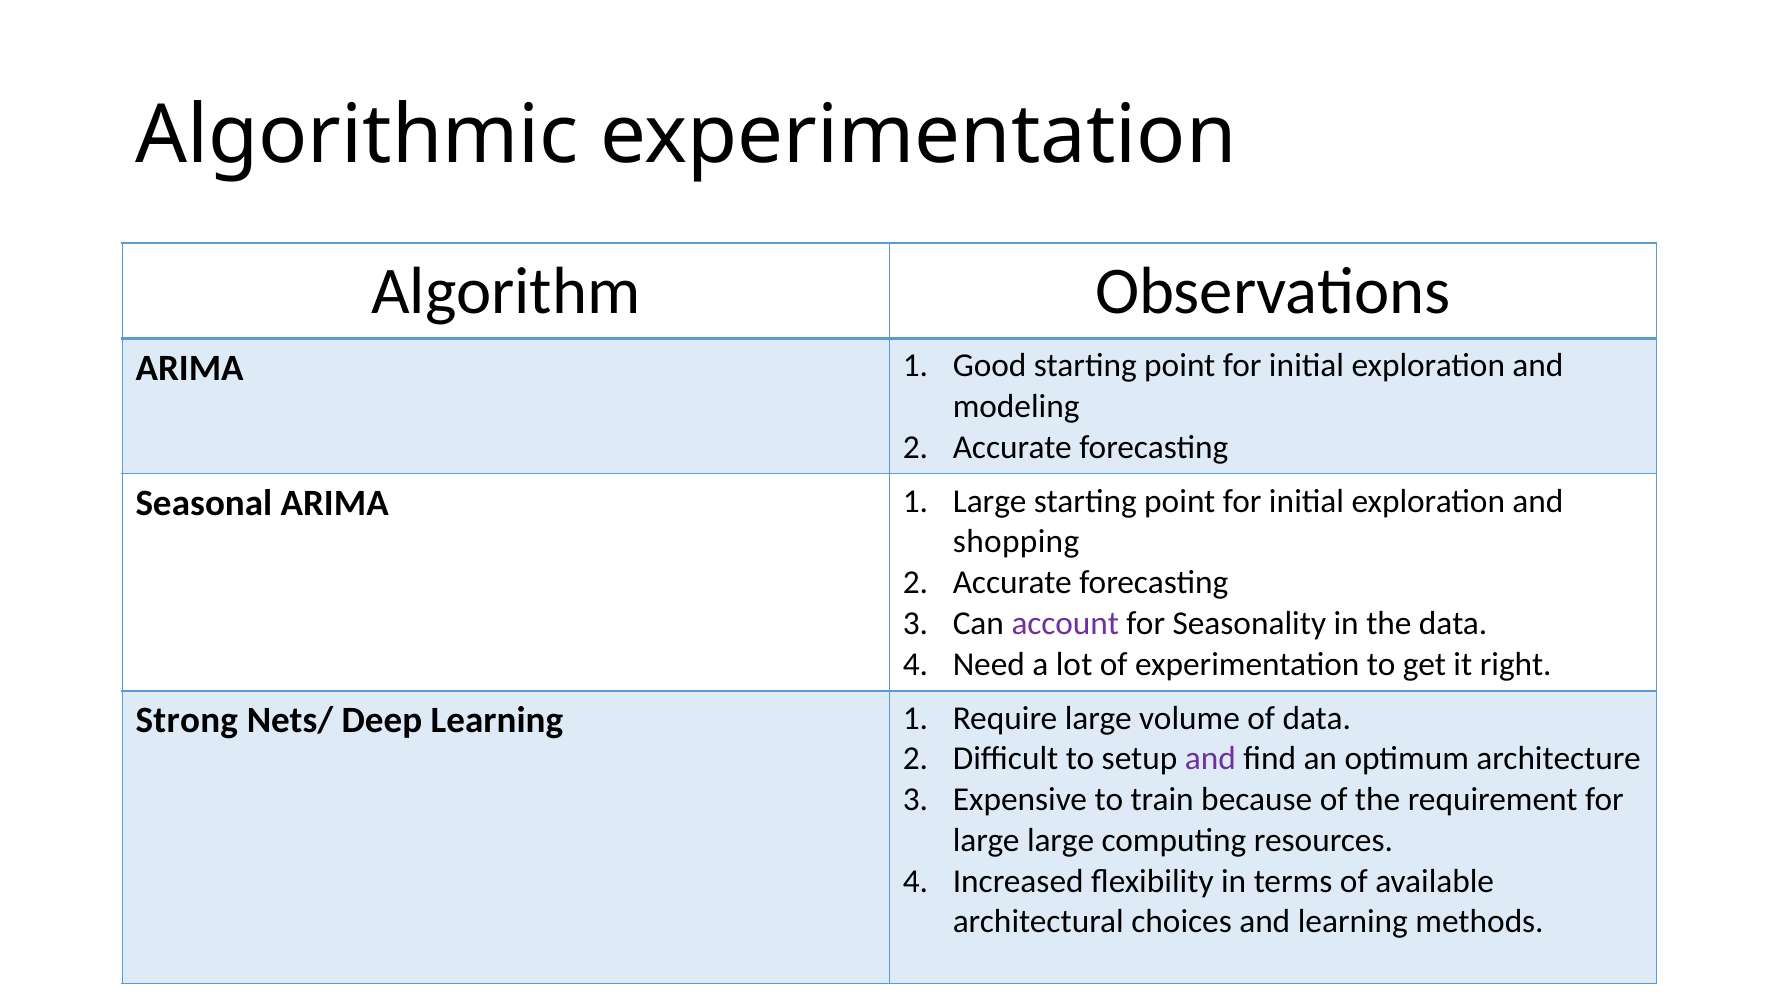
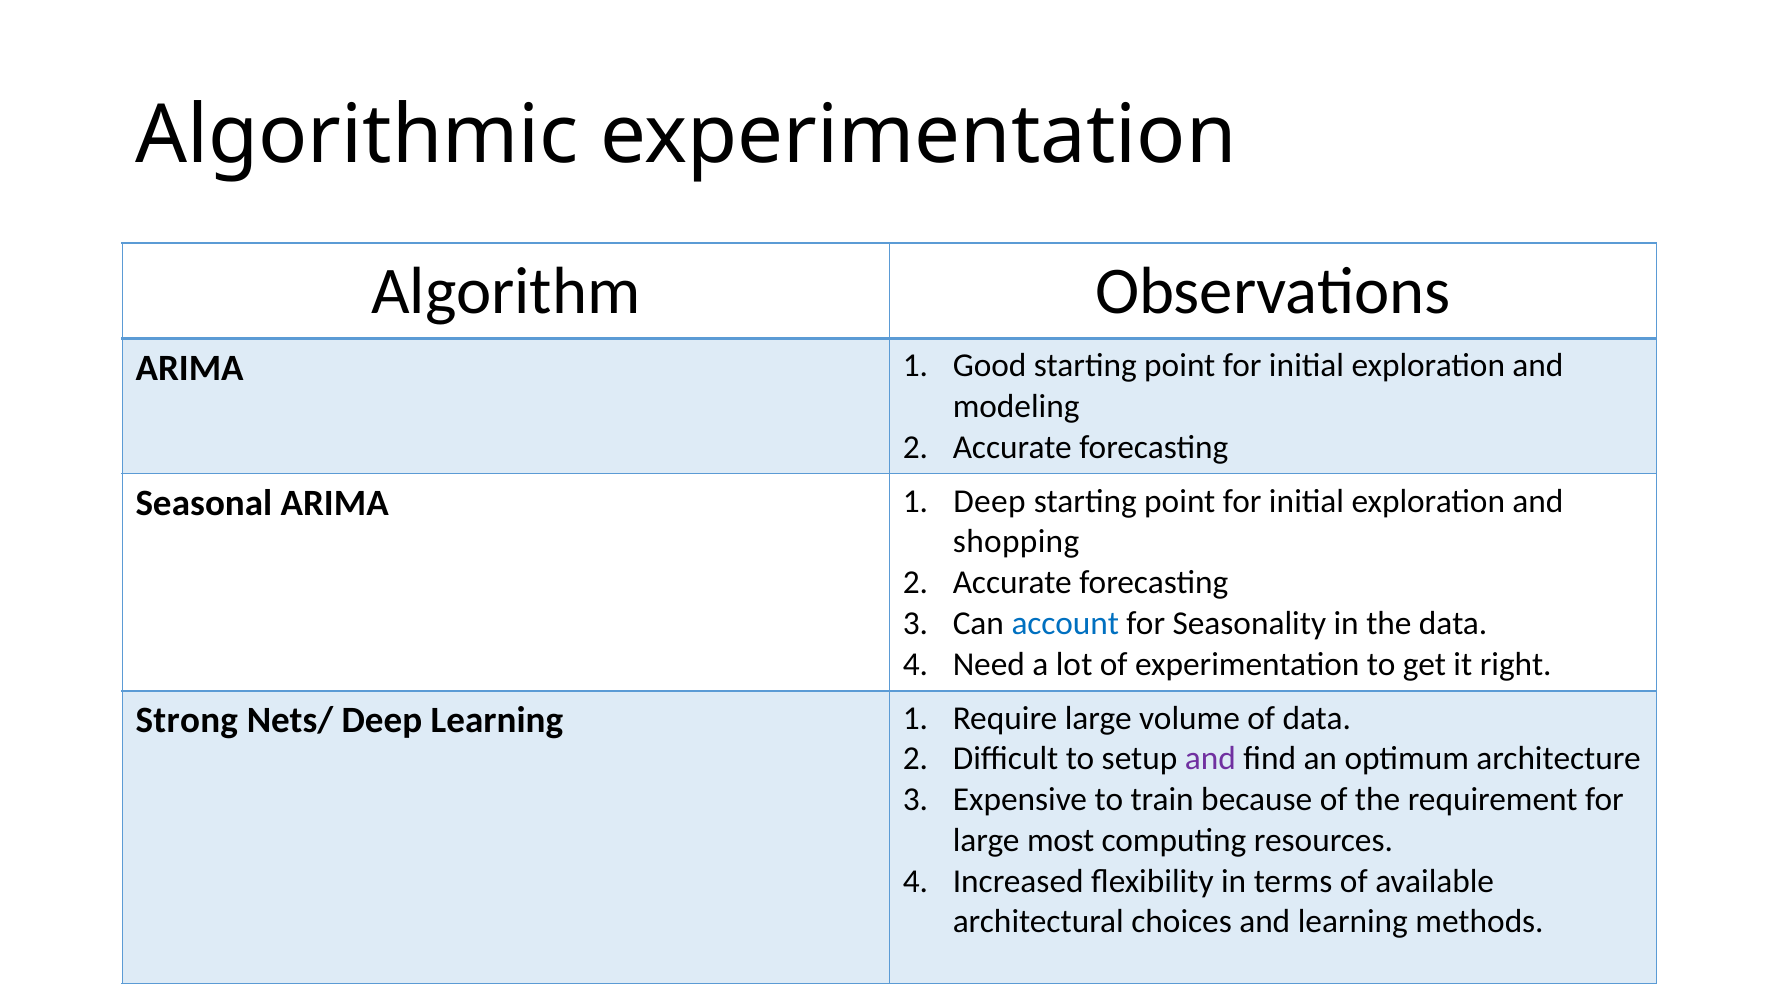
Large at (990, 501): Large -> Deep
account colour: purple -> blue
large large: large -> most
